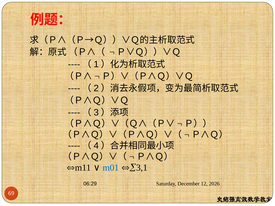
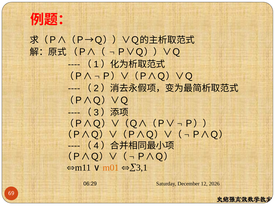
m01 colour: blue -> orange
